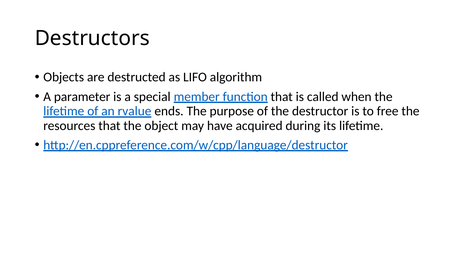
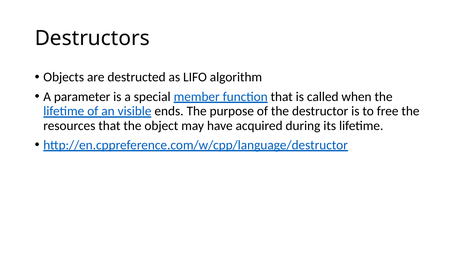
rvalue: rvalue -> visible
